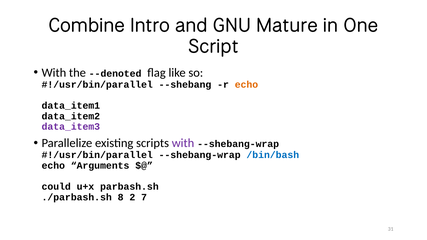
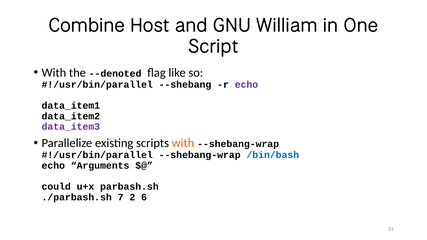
Intro: Intro -> Host
Mature: Mature -> William
echo at (246, 85) colour: orange -> purple
with at (183, 143) colour: purple -> orange
8: 8 -> 7
7: 7 -> 6
